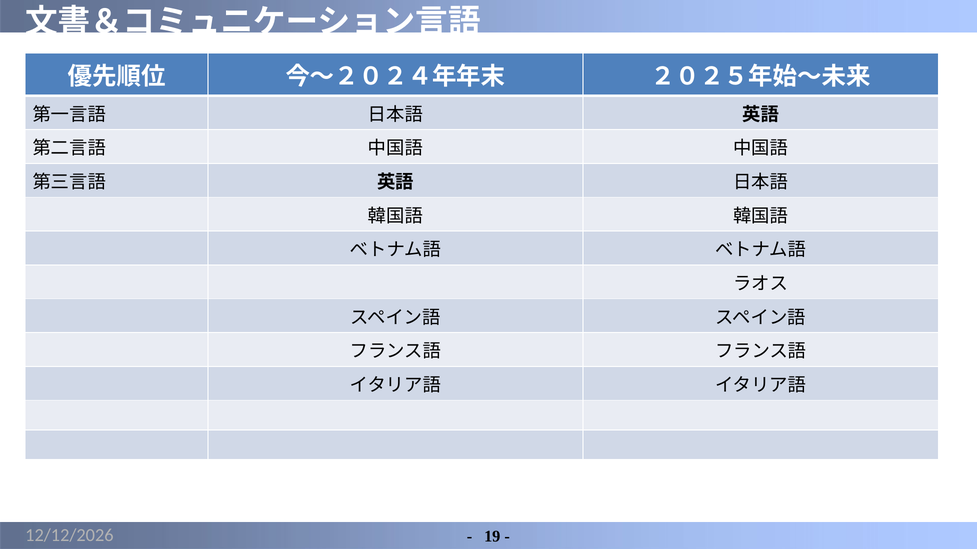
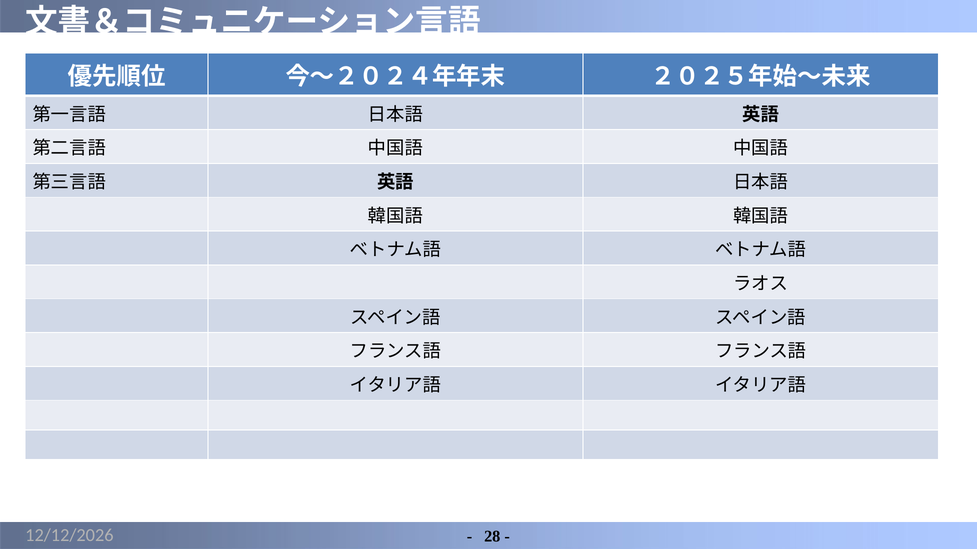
19: 19 -> 28
